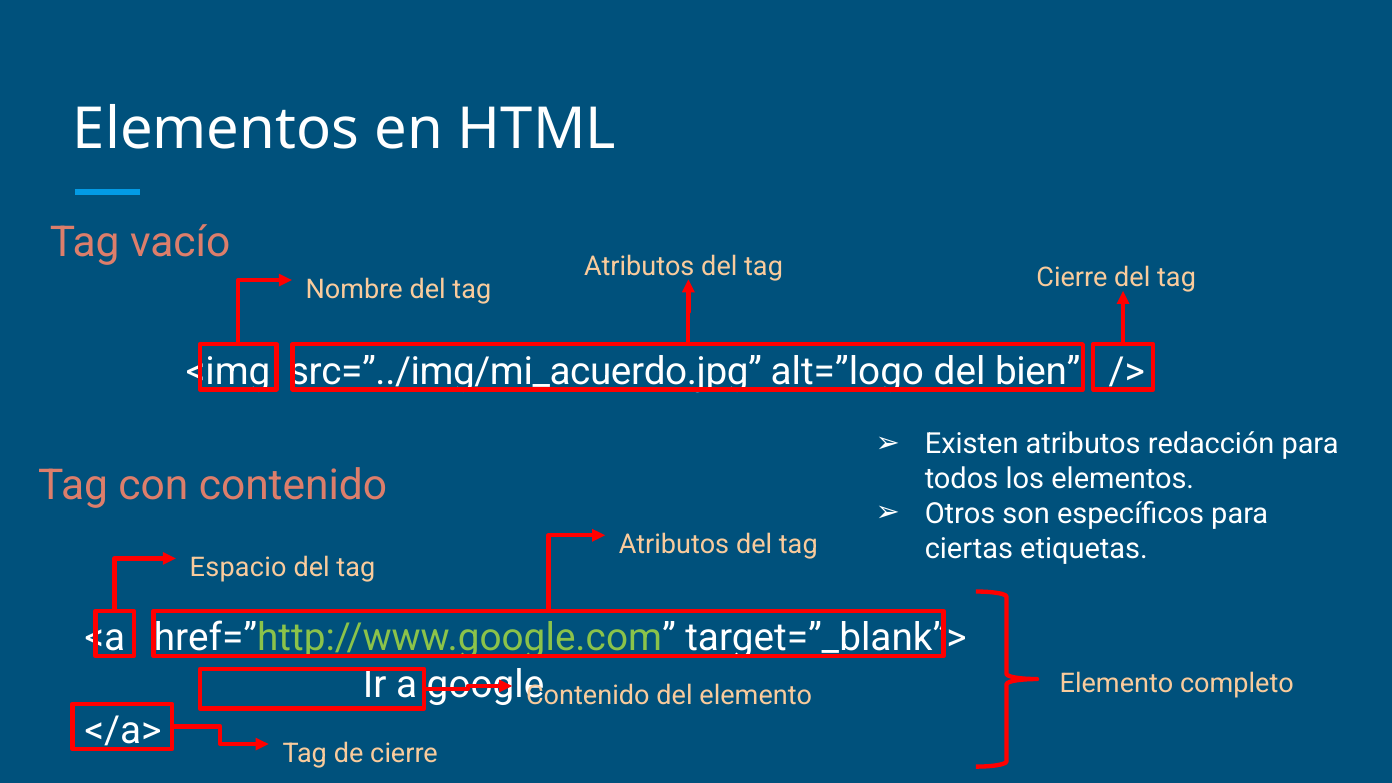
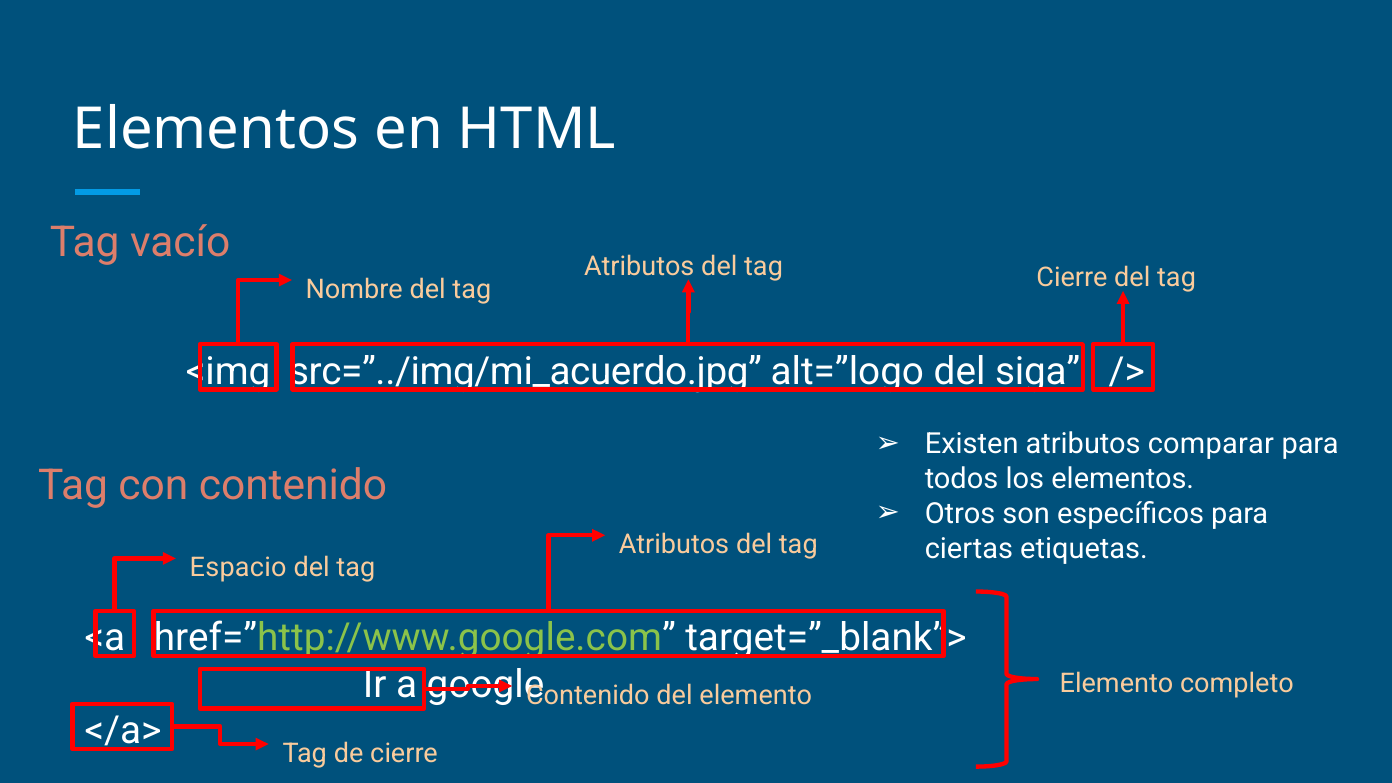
bien: bien -> siga
redacción: redacción -> comparar
